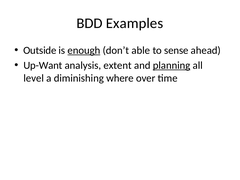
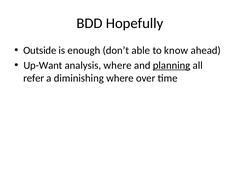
Examples: Examples -> Hopefully
enough underline: present -> none
sense: sense -> know
analysis extent: extent -> where
level: level -> refer
